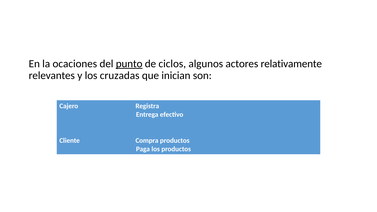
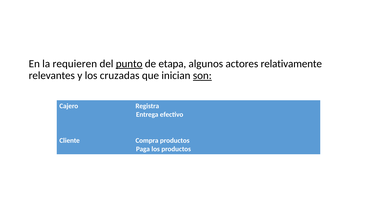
ocaciones: ocaciones -> requieren
ciclos: ciclos -> etapa
son underline: none -> present
